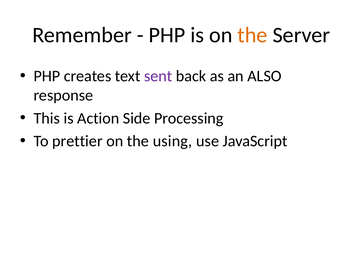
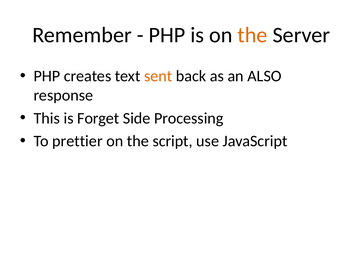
sent colour: purple -> orange
Action: Action -> Forget
using: using -> script
